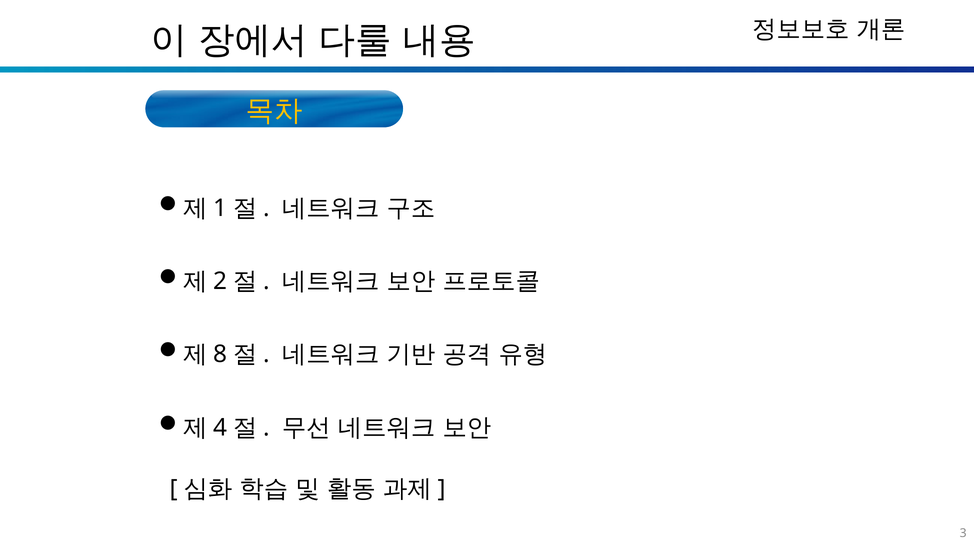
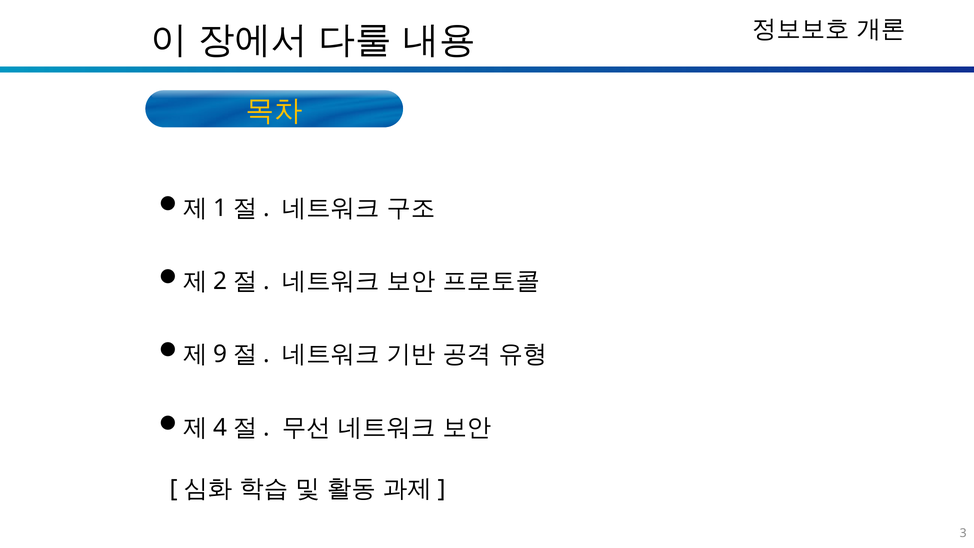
8: 8 -> 9
